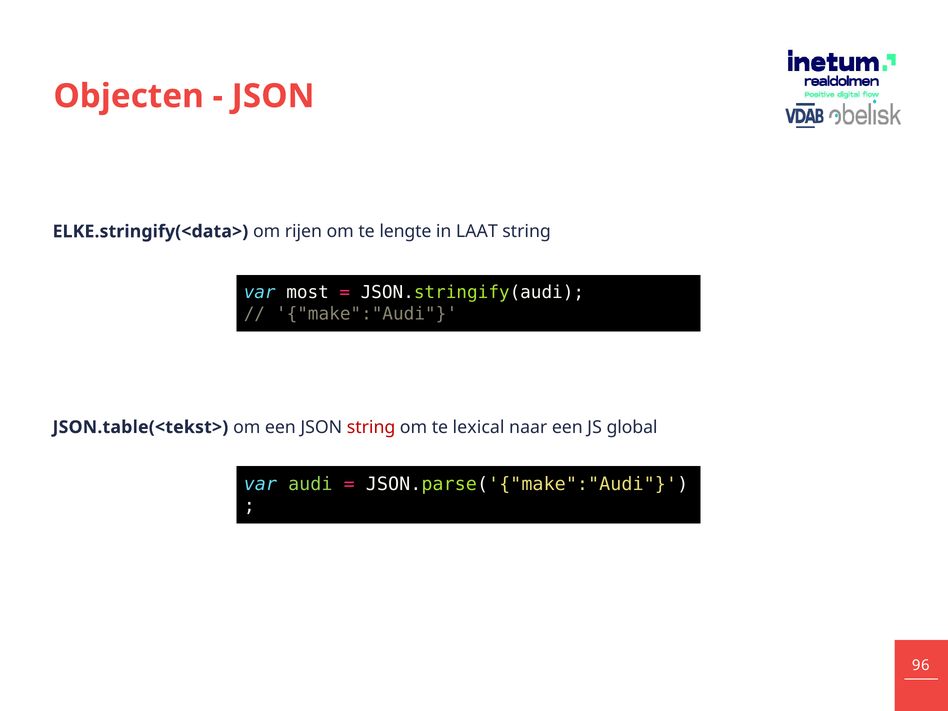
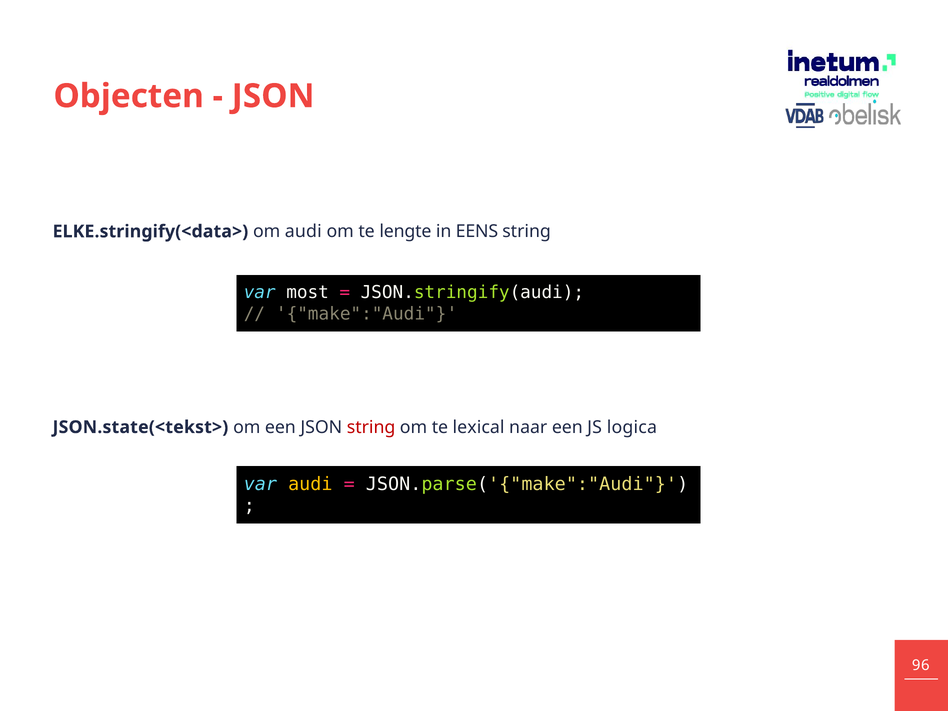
om rijen: rijen -> audi
LAAT: LAAT -> EENS
JSON.table(<tekst>: JSON.table(<tekst> -> JSON.state(<tekst>
global: global -> logica
audi at (310, 484) colour: light green -> yellow
